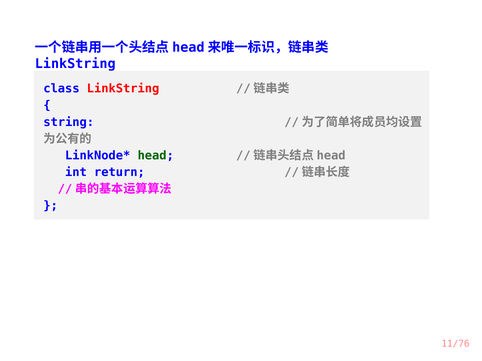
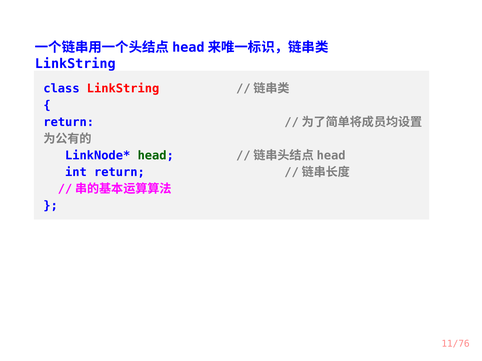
string at (69, 122): string -> return
